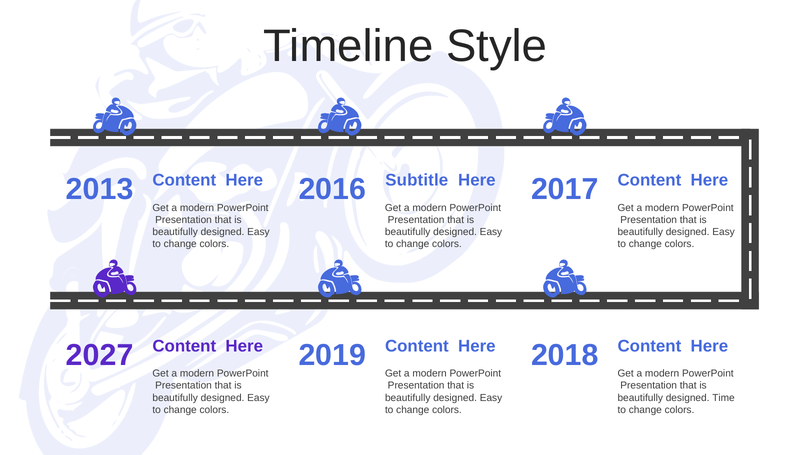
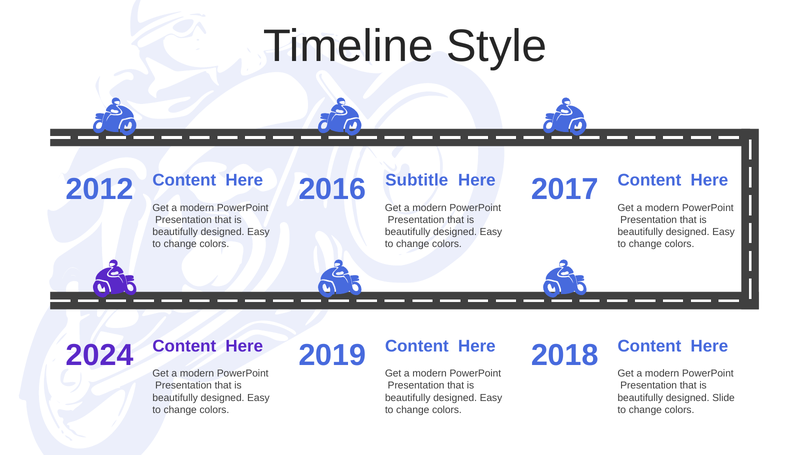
2013: 2013 -> 2012
2027: 2027 -> 2024
Time: Time -> Slide
